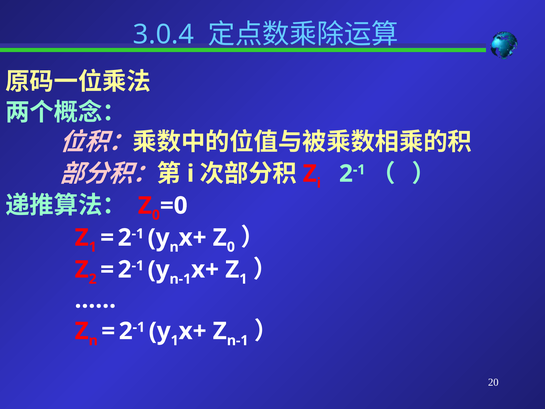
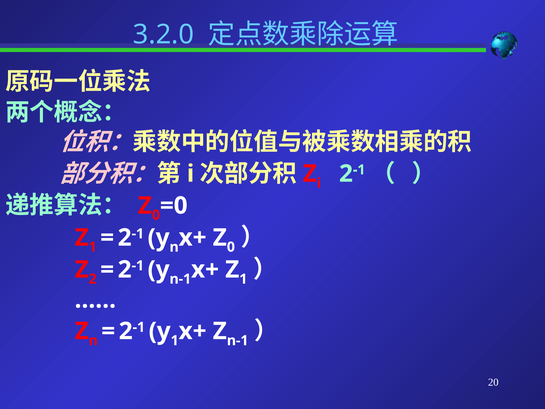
3.0.4: 3.0.4 -> 3.2.0
